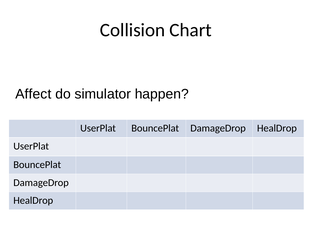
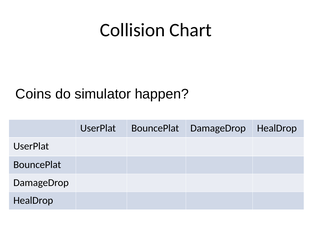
Affect: Affect -> Coins
